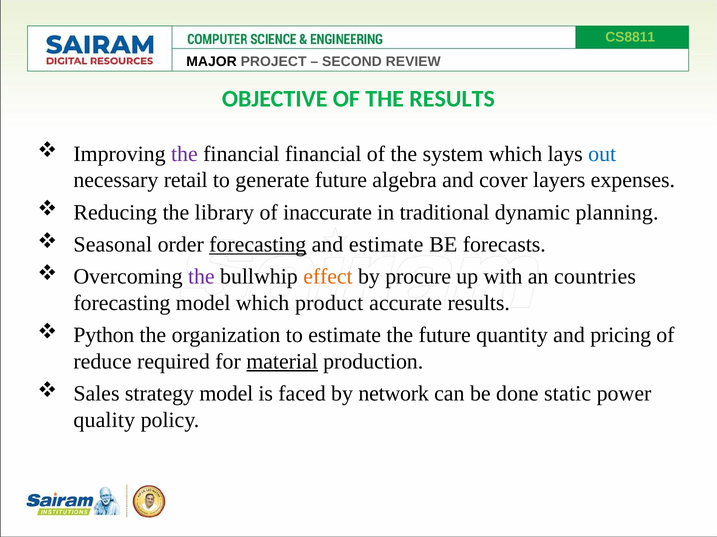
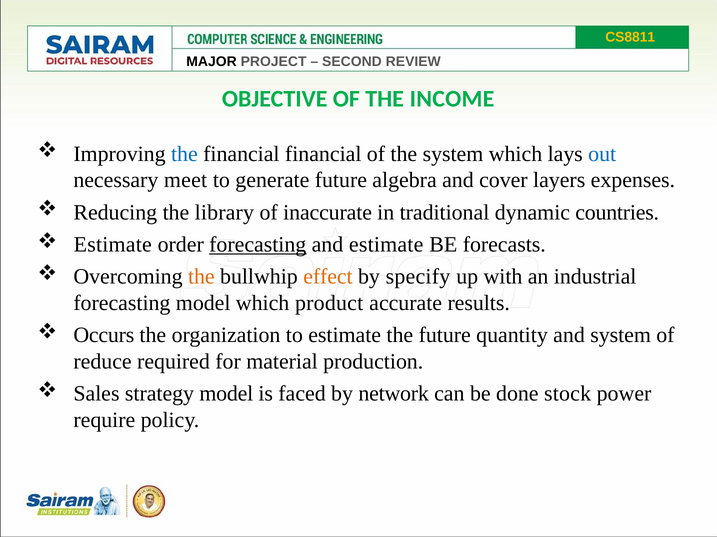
CS8811 colour: light green -> yellow
THE RESULTS: RESULTS -> INCOME
the at (184, 154) colour: purple -> blue
retail: retail -> meet
planning: planning -> countries
Seasonal at (113, 245): Seasonal -> Estimate
the at (201, 277) colour: purple -> orange
procure: procure -> specify
countries: countries -> industrial
Python: Python -> Occurs
and pricing: pricing -> system
material underline: present -> none
static: static -> stock
quality: quality -> require
